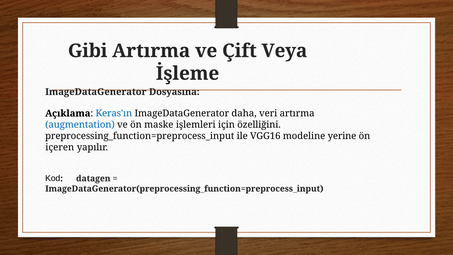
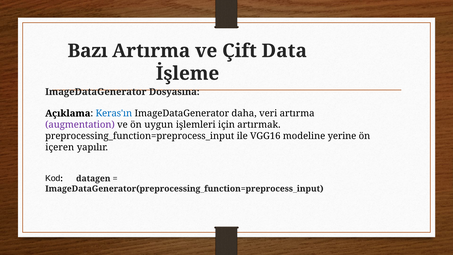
Gibi: Gibi -> Bazı
Veya: Veya -> Data
augmentation colour: blue -> purple
maske: maske -> uygun
özelliğini: özelliğini -> artırmak
